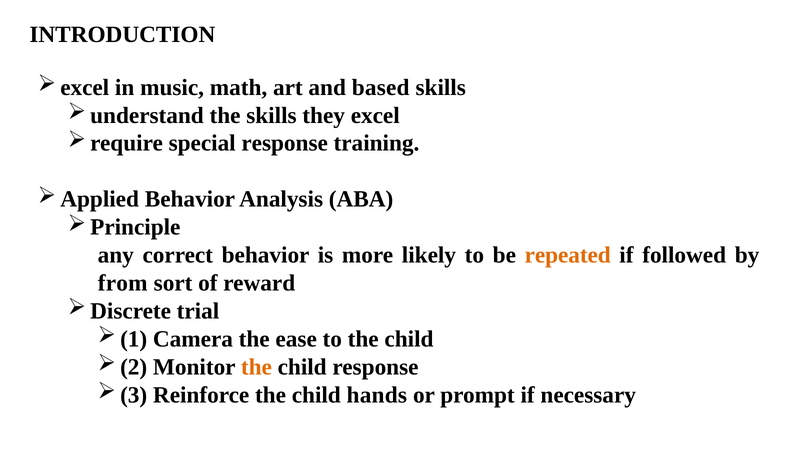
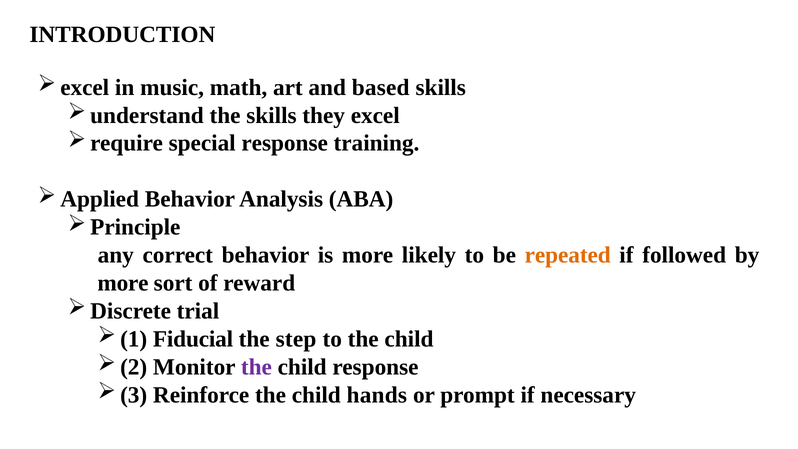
from at (123, 283): from -> more
Camera: Camera -> Fiducial
ease: ease -> step
the at (256, 367) colour: orange -> purple
